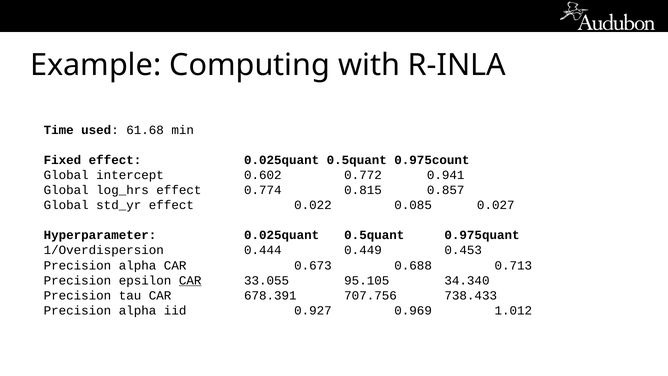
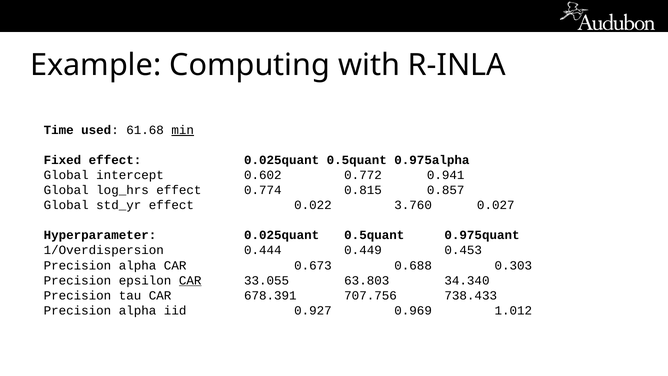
min underline: none -> present
0.975count: 0.975count -> 0.975alpha
0.085: 0.085 -> 3.760
0.713: 0.713 -> 0.303
95.105: 95.105 -> 63.803
